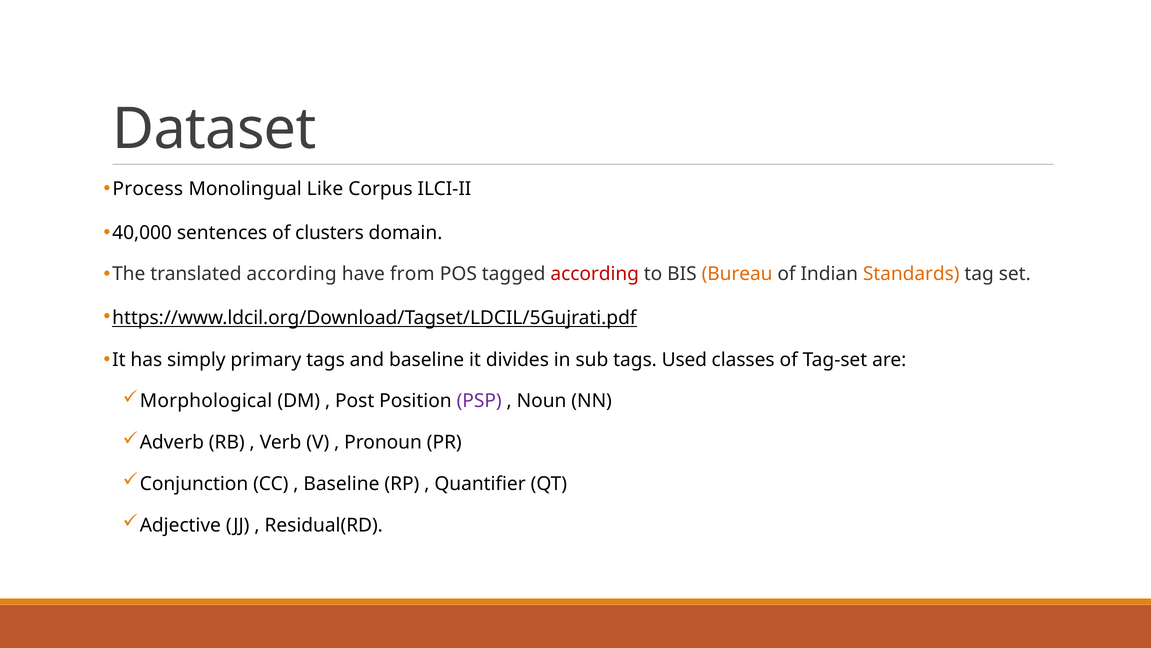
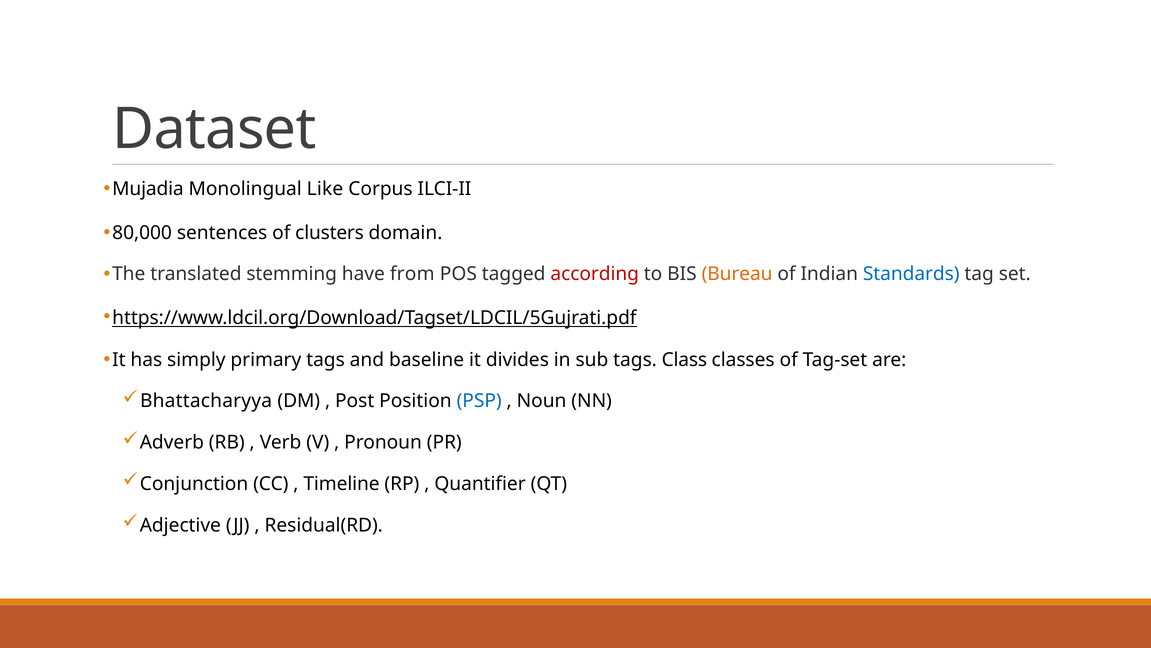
Process: Process -> Mujadia
40,000: 40,000 -> 80,000
translated according: according -> stemming
Standards colour: orange -> blue
Used: Used -> Class
Morphological: Morphological -> Bhattacharyya
PSP colour: purple -> blue
Baseline at (341, 484): Baseline -> Timeline
